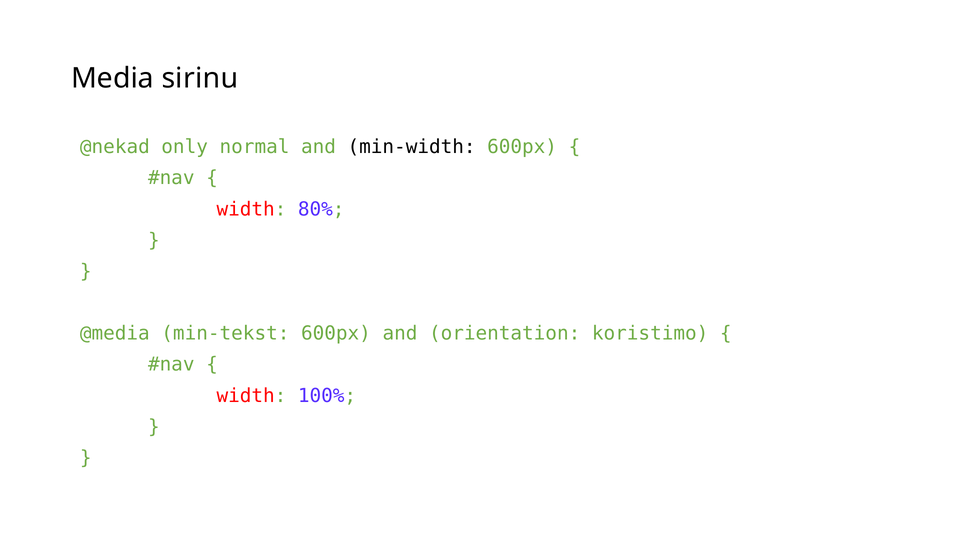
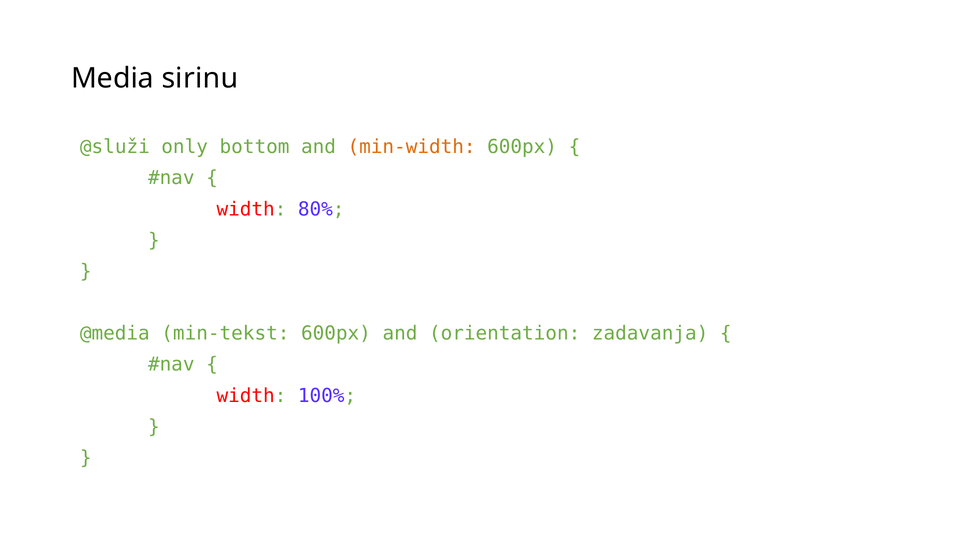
@nekad: @nekad -> @služi
normal: normal -> bottom
min-width colour: black -> orange
koristimo: koristimo -> zadavanja
